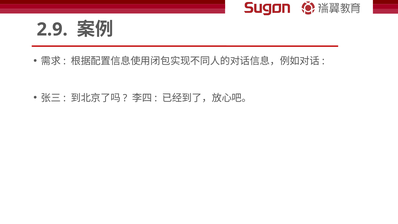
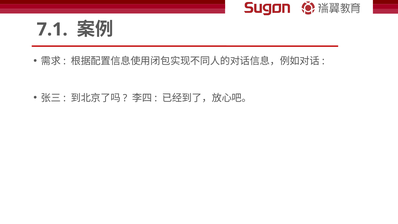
2.9: 2.9 -> 7.1
